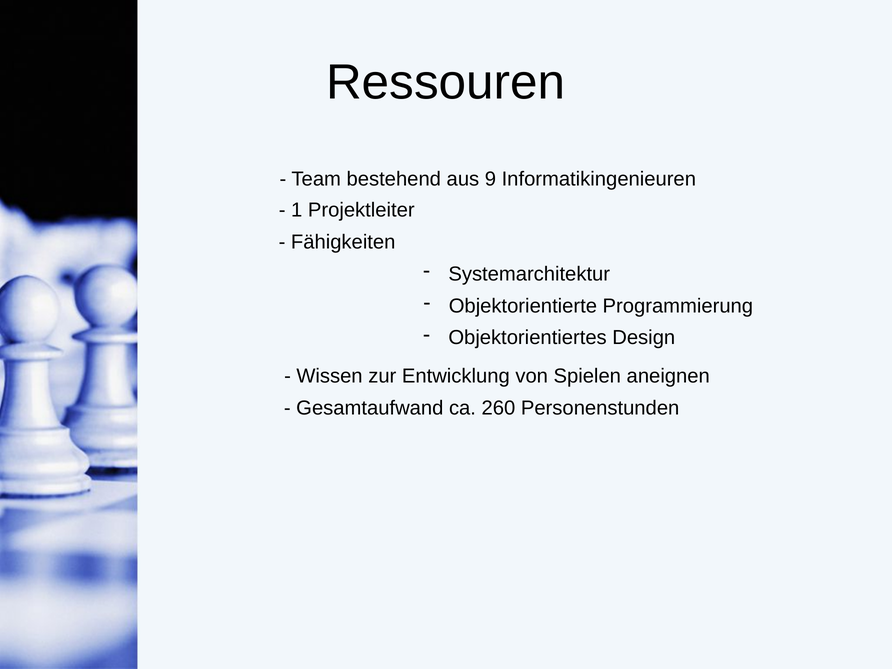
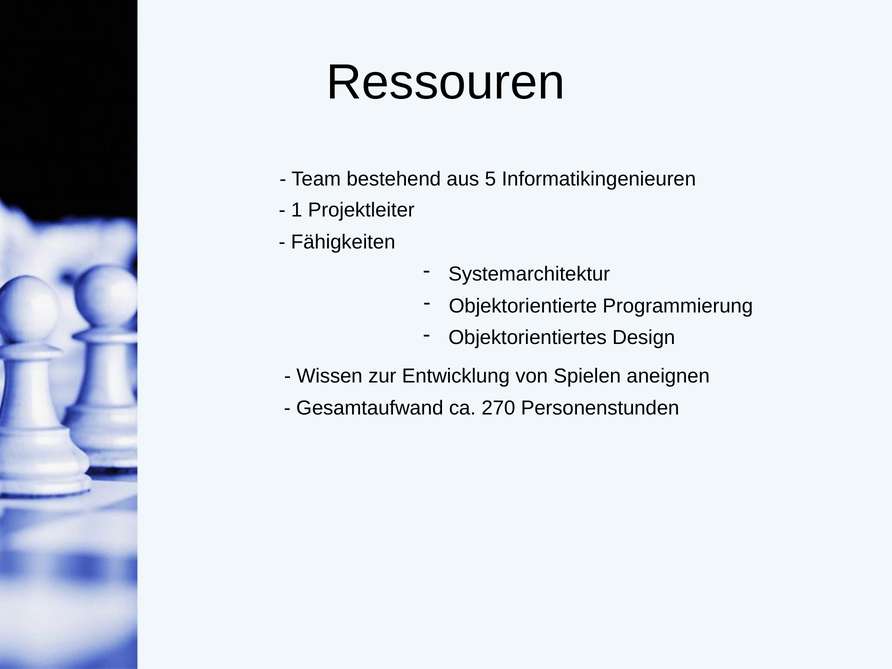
9: 9 -> 5
260: 260 -> 270
